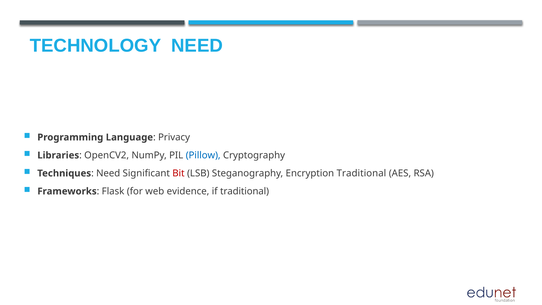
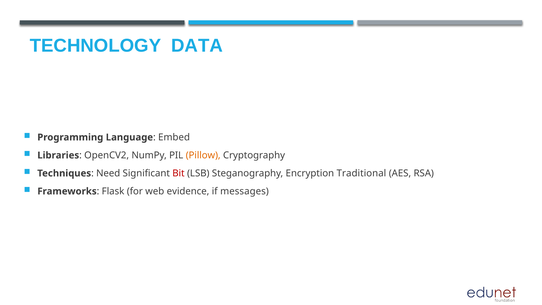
TECHNOLOGY NEED: NEED -> DATA
Privacy: Privacy -> Embed
Pillow colour: blue -> orange
if traditional: traditional -> messages
